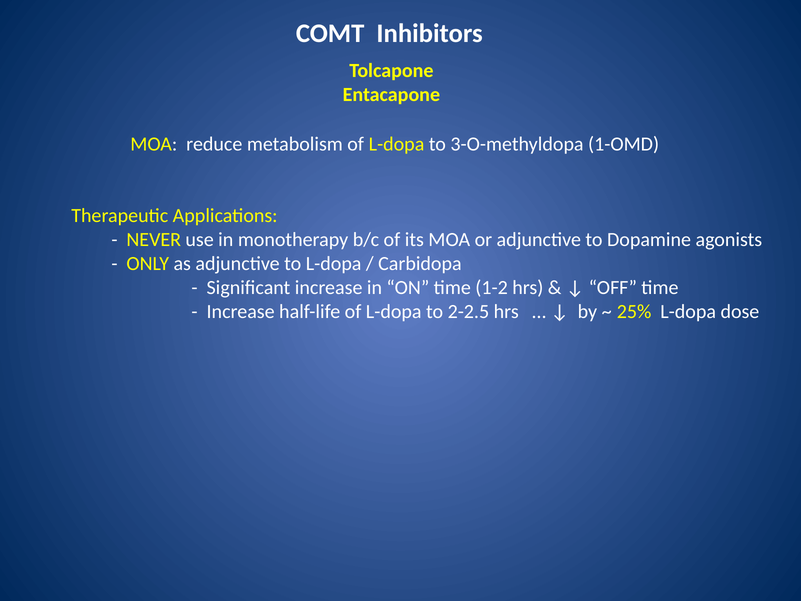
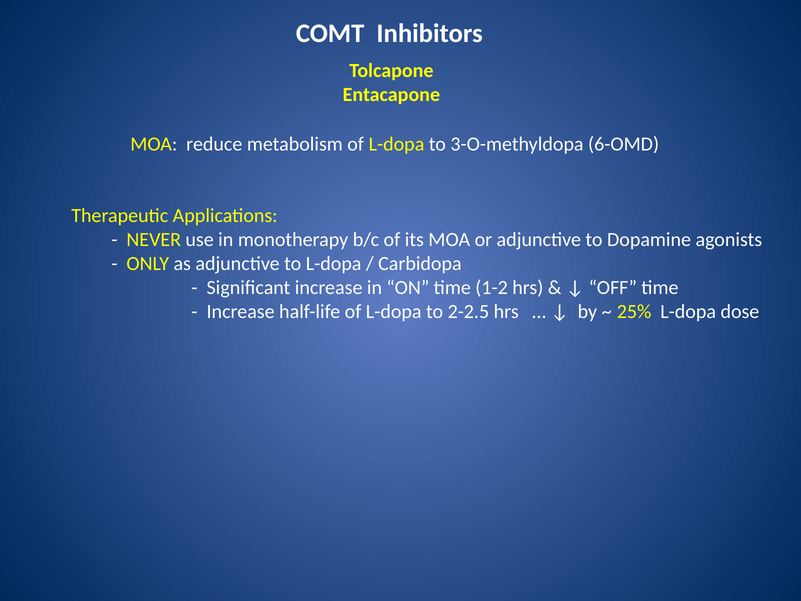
1-OMD: 1-OMD -> 6-OMD
